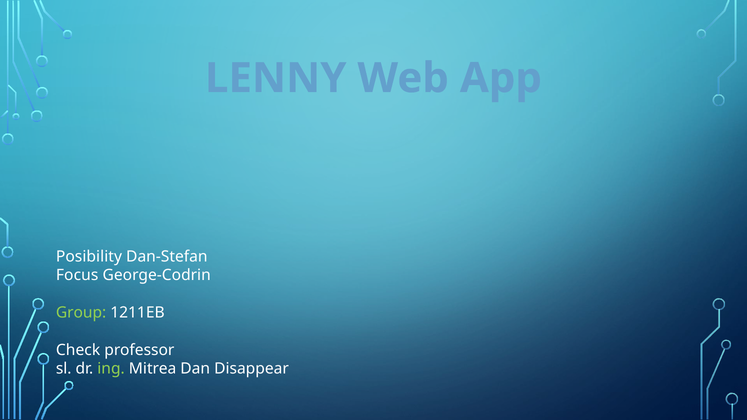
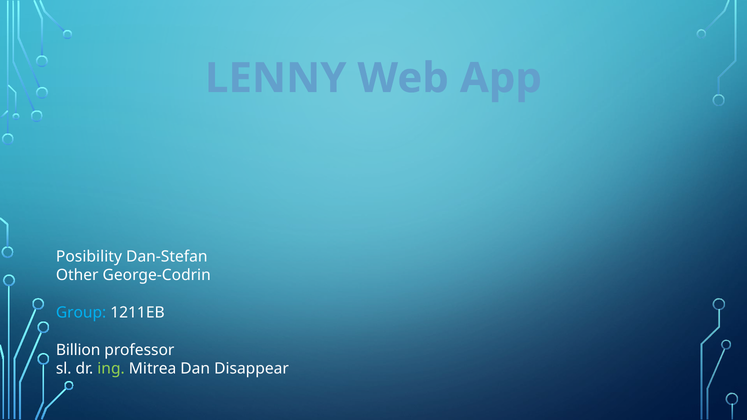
Focus: Focus -> Other
Group colour: light green -> light blue
Check: Check -> Billion
